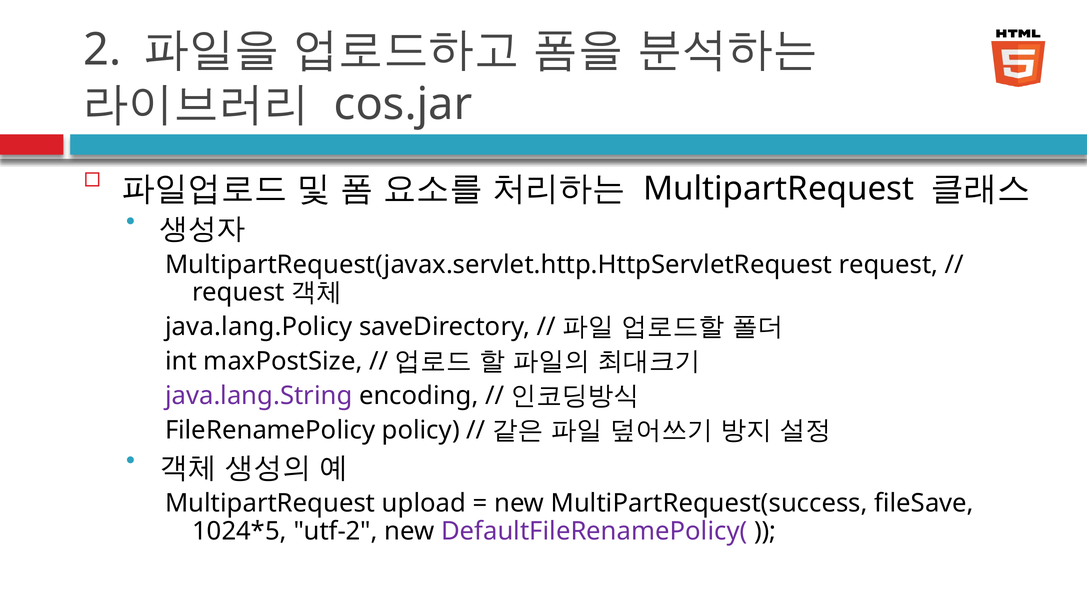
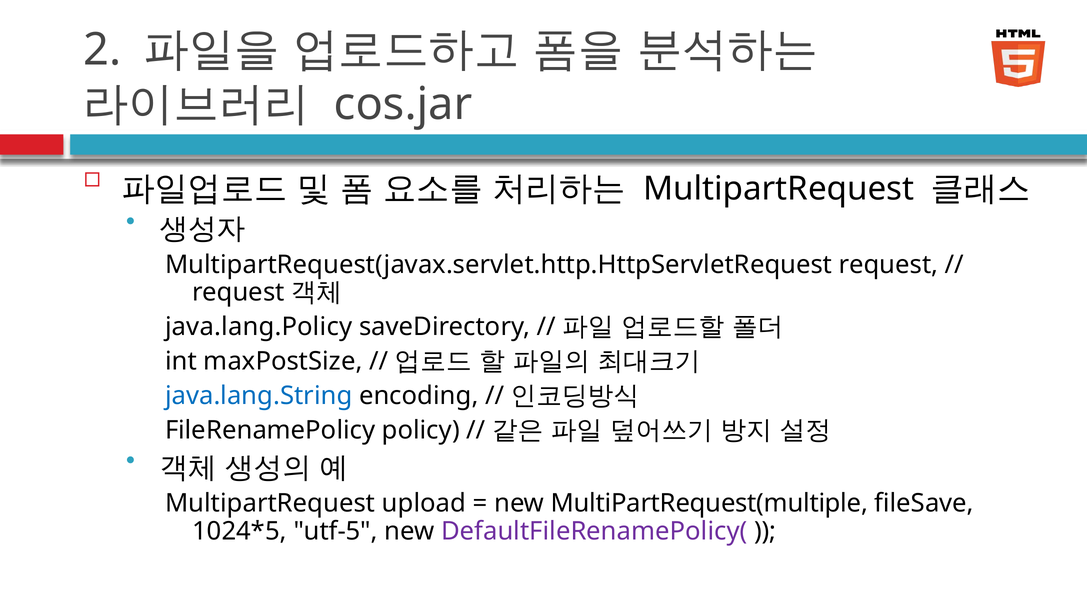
java.lang.String colour: purple -> blue
MultiPartRequest(success: MultiPartRequest(success -> MultiPartRequest(multiple
utf-2: utf-2 -> utf-5
